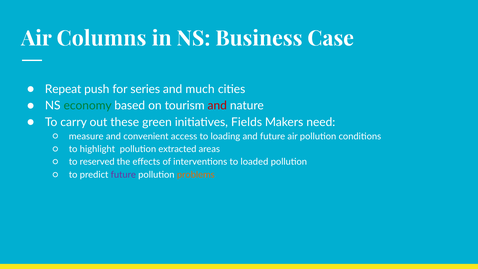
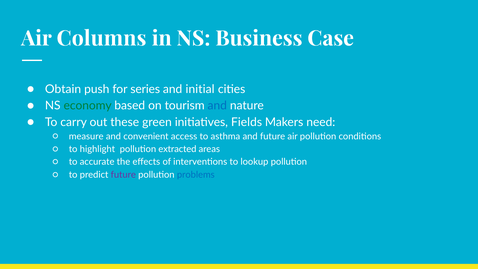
Repeat: Repeat -> Obtain
much: much -> initial
and at (217, 106) colour: red -> blue
loading: loading -> asthma
reserved: reserved -> accurate
loaded: loaded -> lookup
problems colour: orange -> blue
